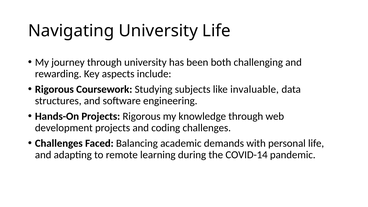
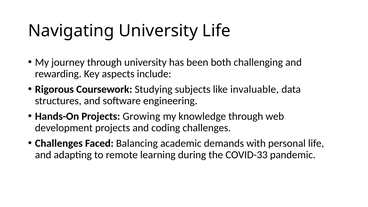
Projects Rigorous: Rigorous -> Growing
COVID-14: COVID-14 -> COVID-33
